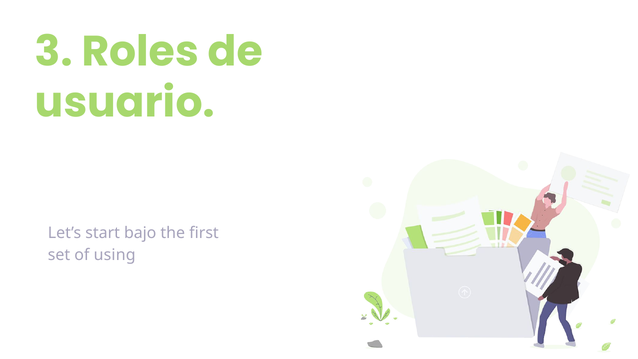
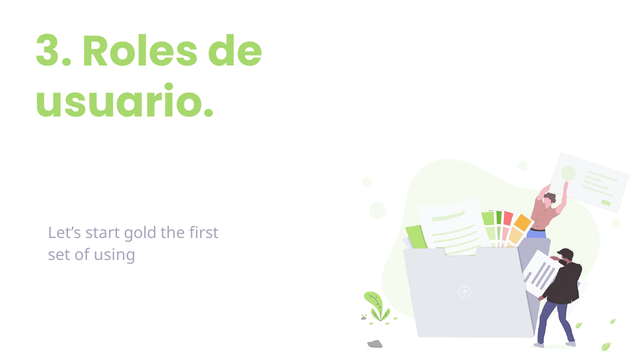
bajo: bajo -> gold
